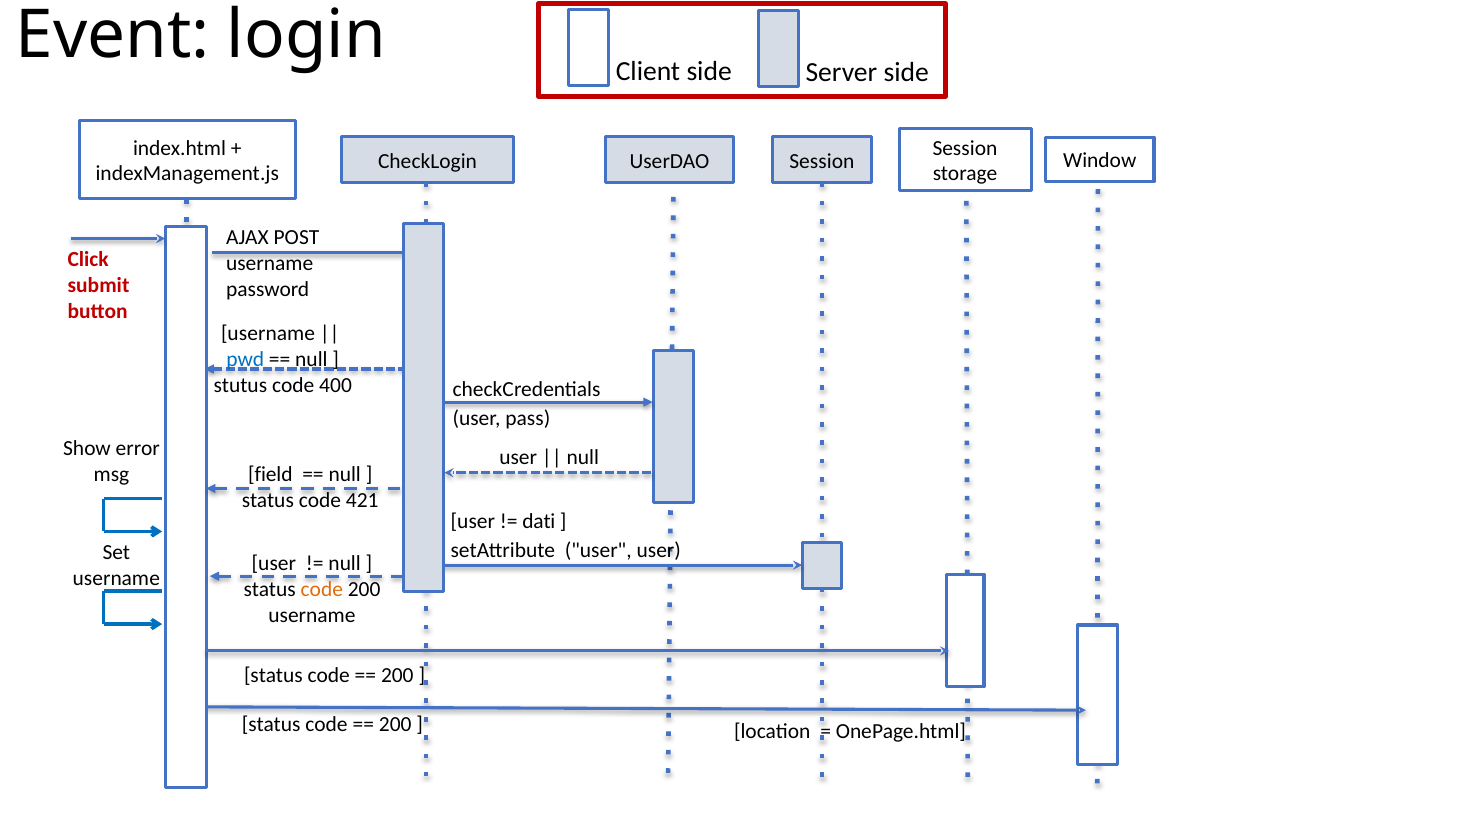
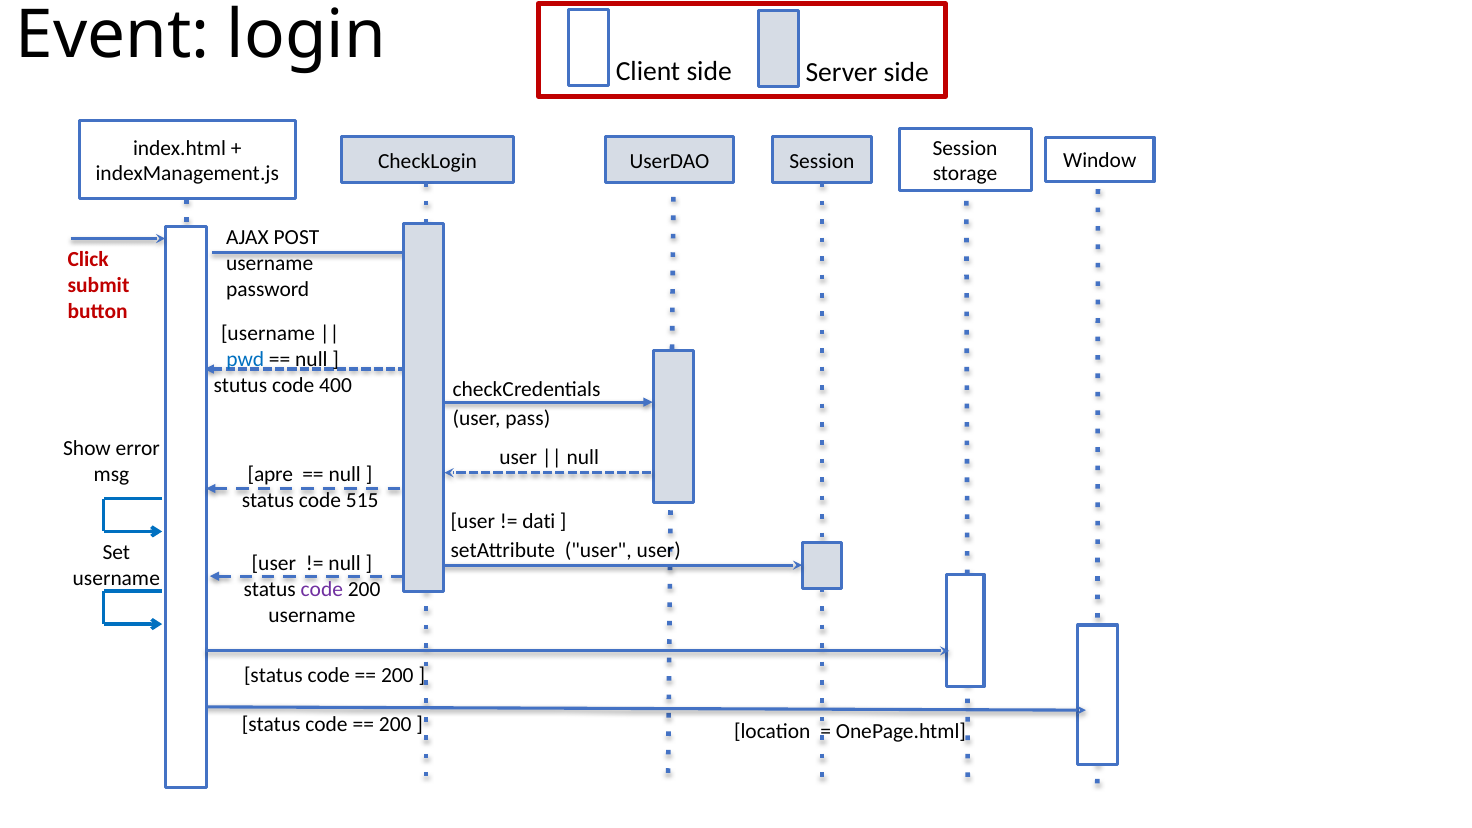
field: field -> apre
421: 421 -> 515
code at (322, 589) colour: orange -> purple
